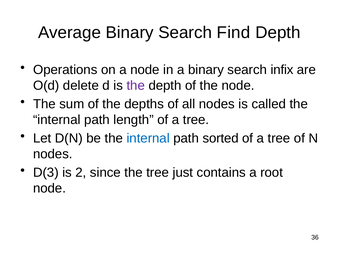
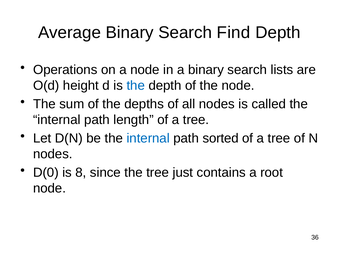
infix: infix -> lists
delete: delete -> height
the at (136, 86) colour: purple -> blue
D(3: D(3 -> D(0
2: 2 -> 8
